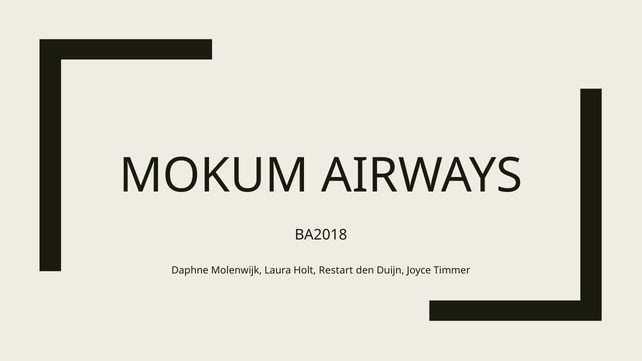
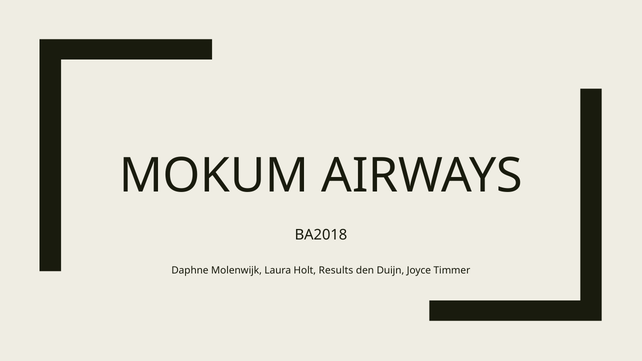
Restart: Restart -> Results
